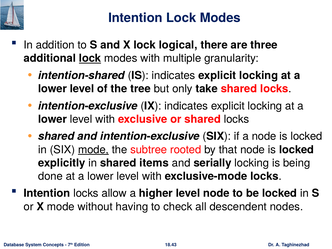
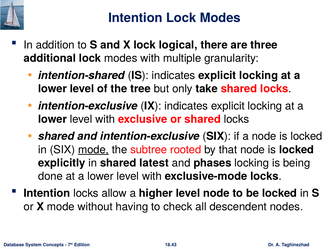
lock at (90, 58) underline: present -> none
items: items -> latest
serially: serially -> phases
